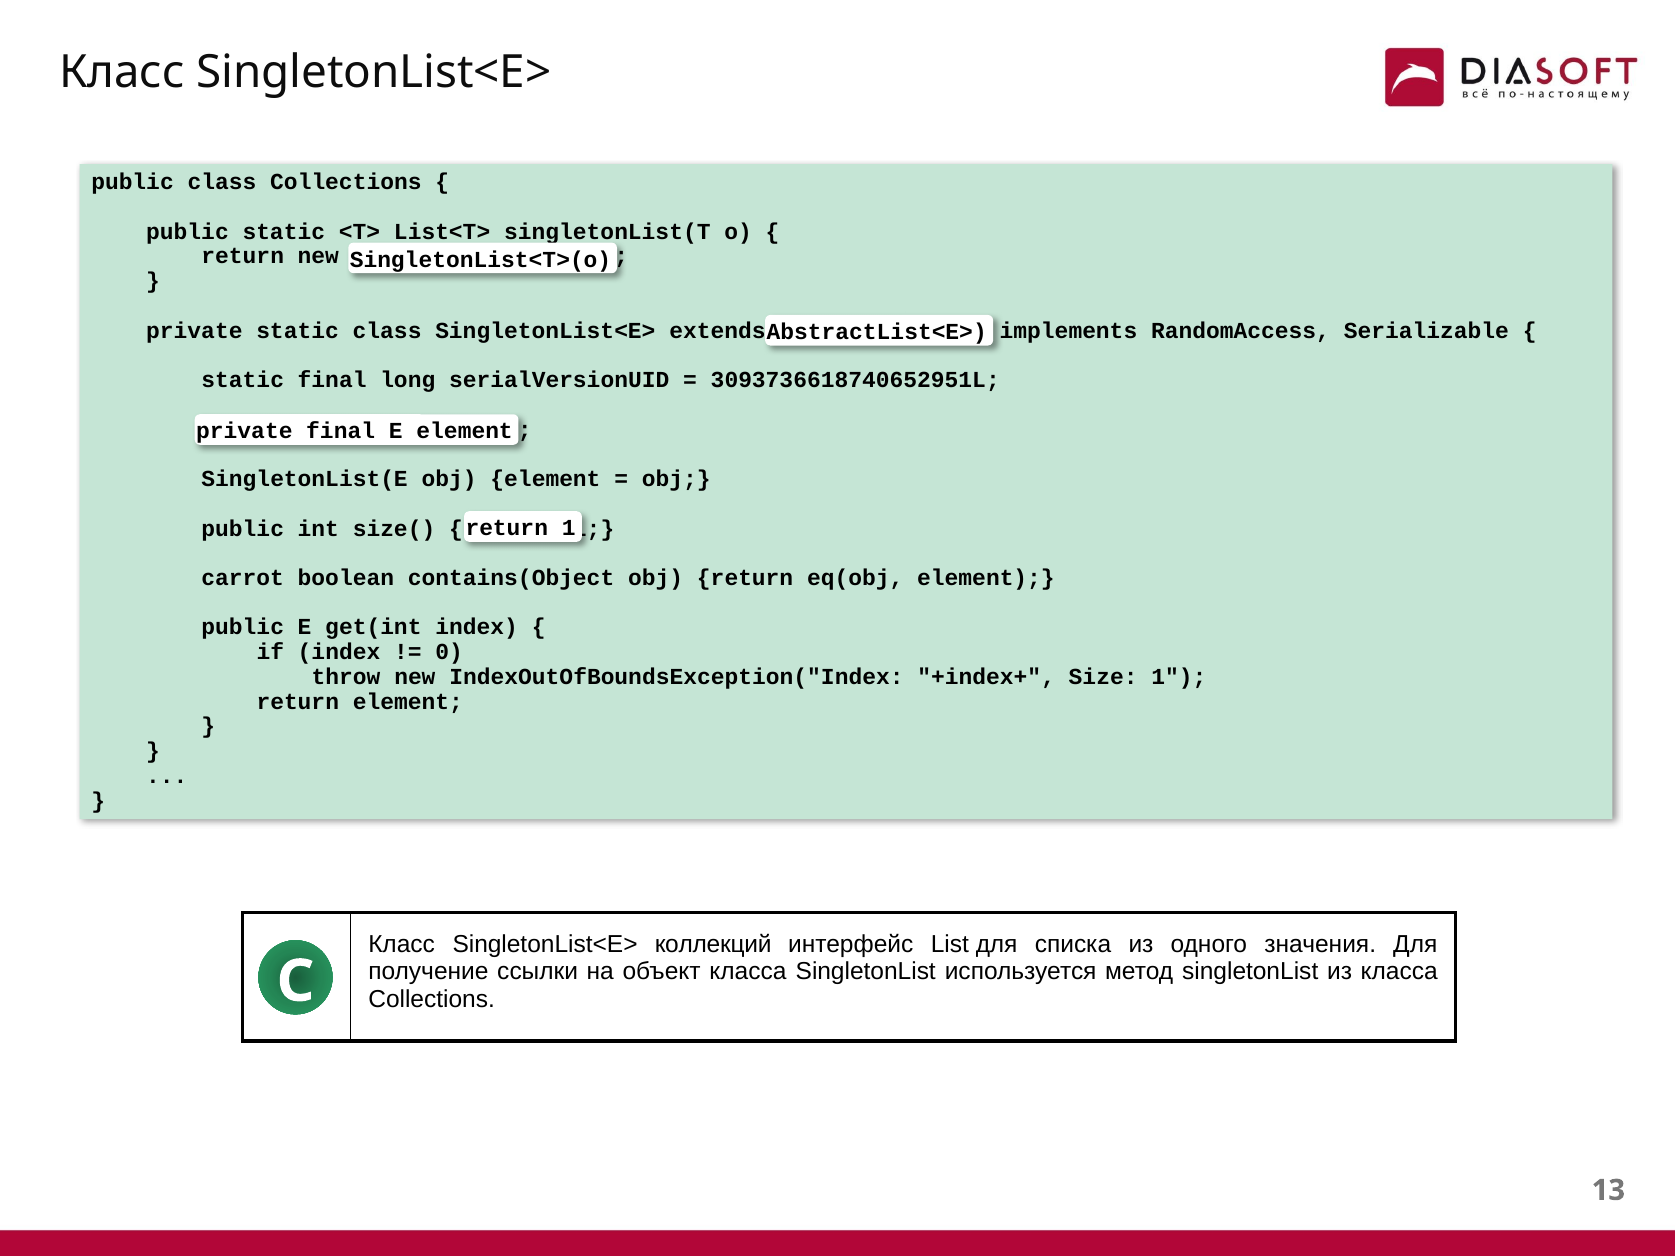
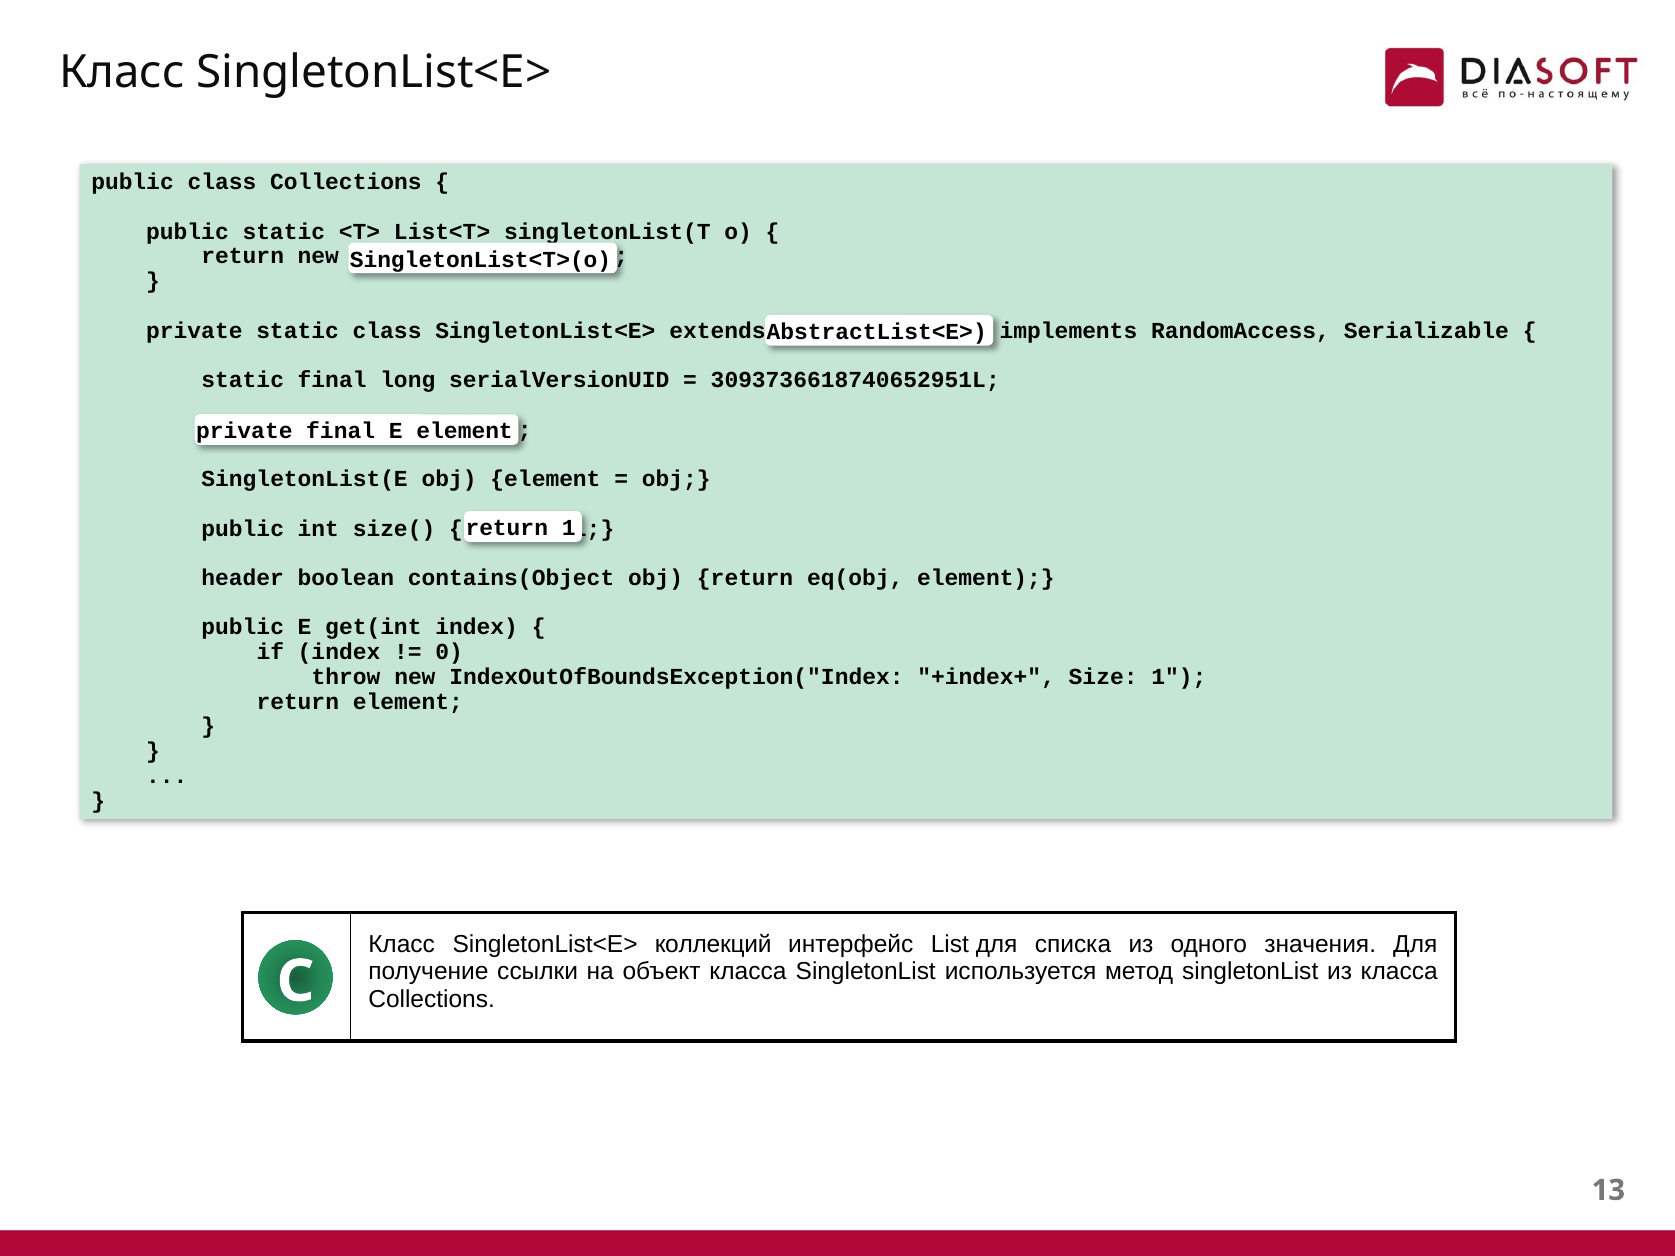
carrot: carrot -> header
